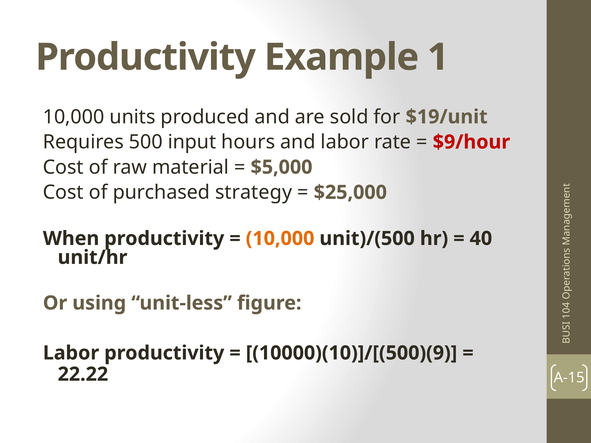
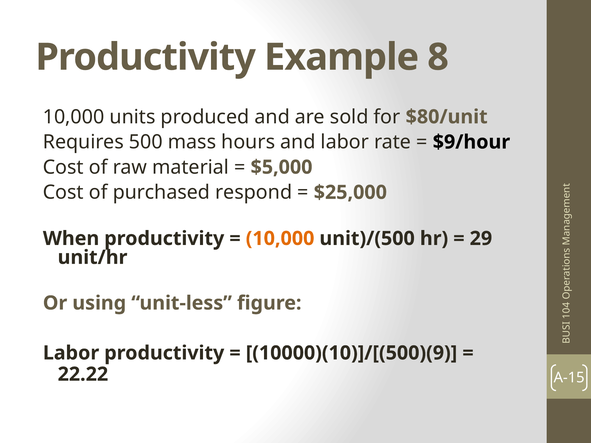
Example 1: 1 -> 8
$19/unit: $19/unit -> $80/unit
input: input -> mass
$9/hour colour: red -> black
strategy: strategy -> respond
40: 40 -> 29
